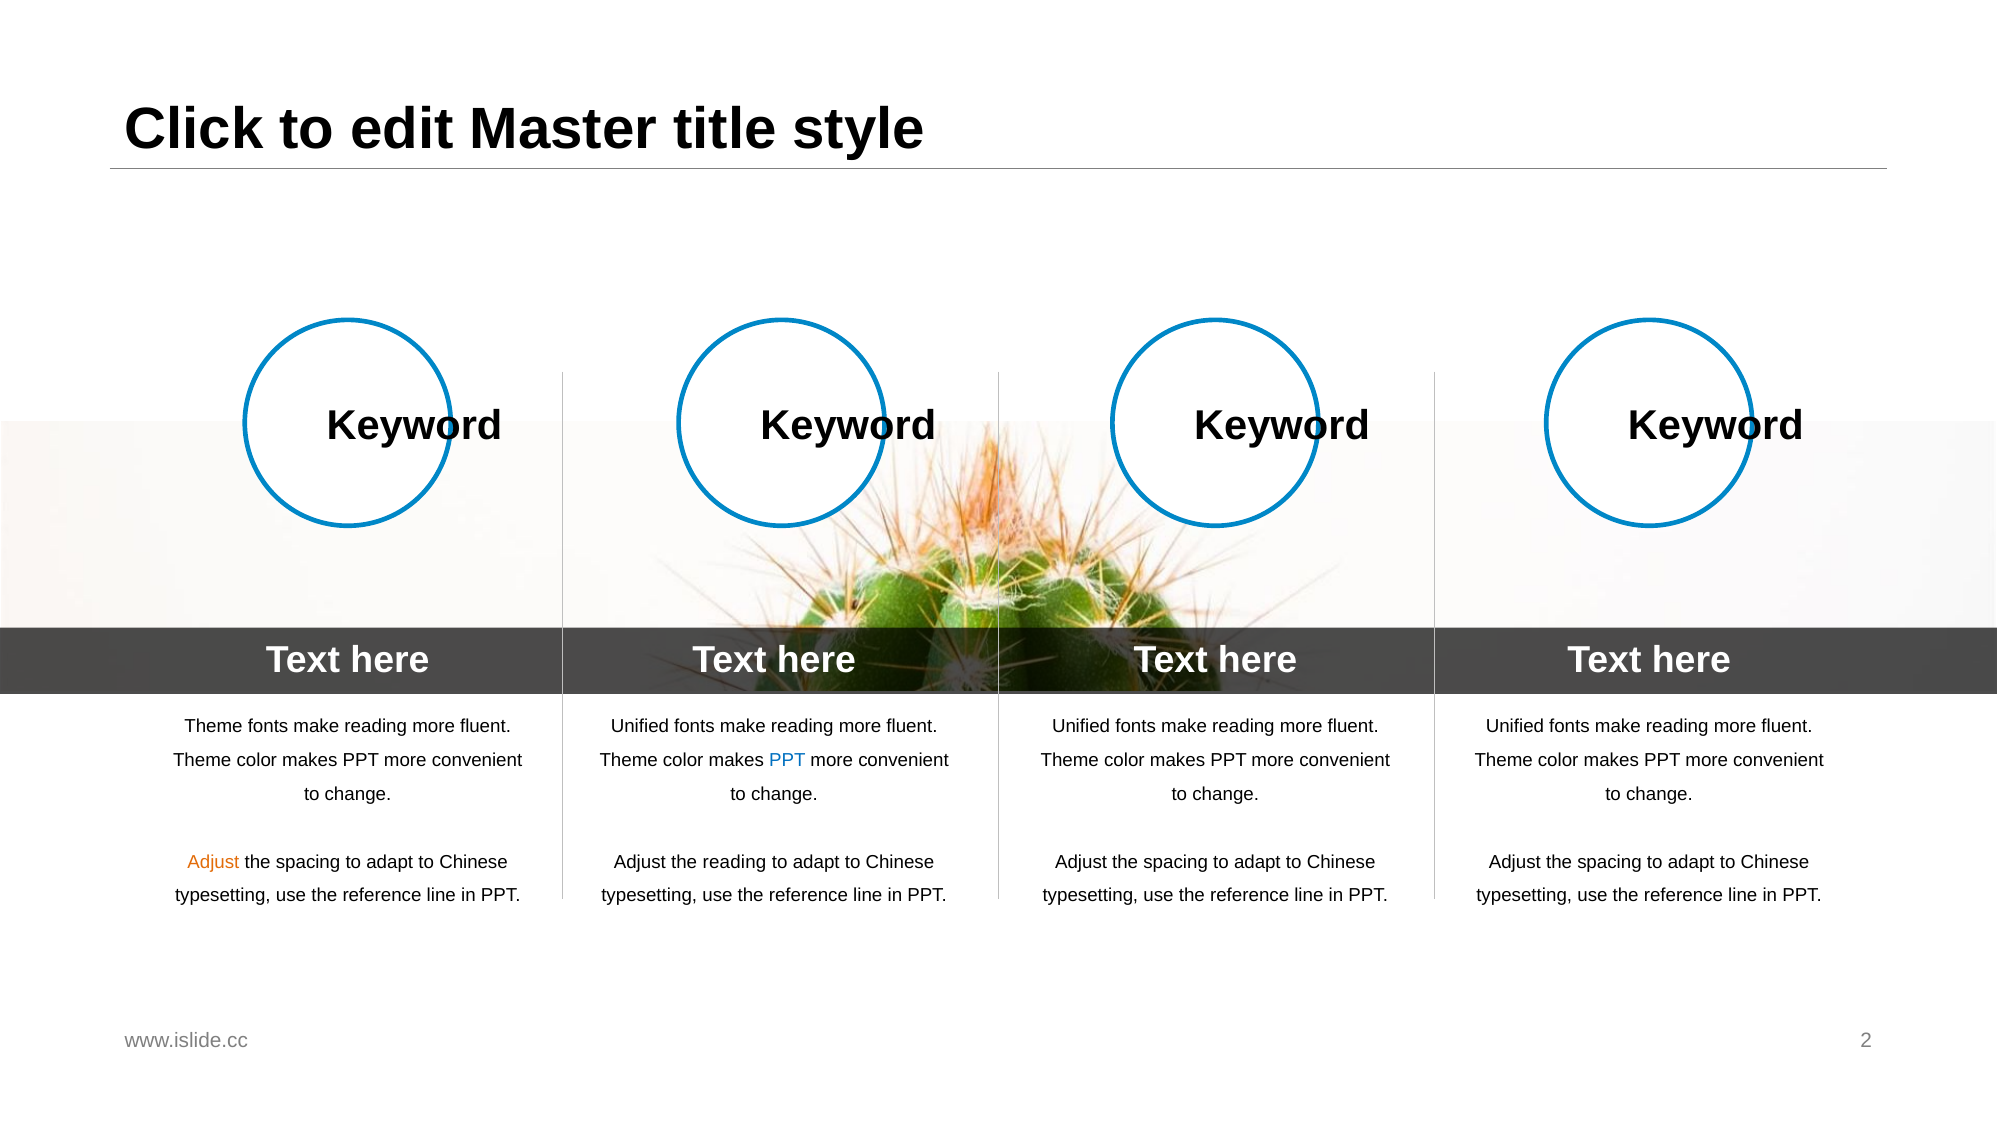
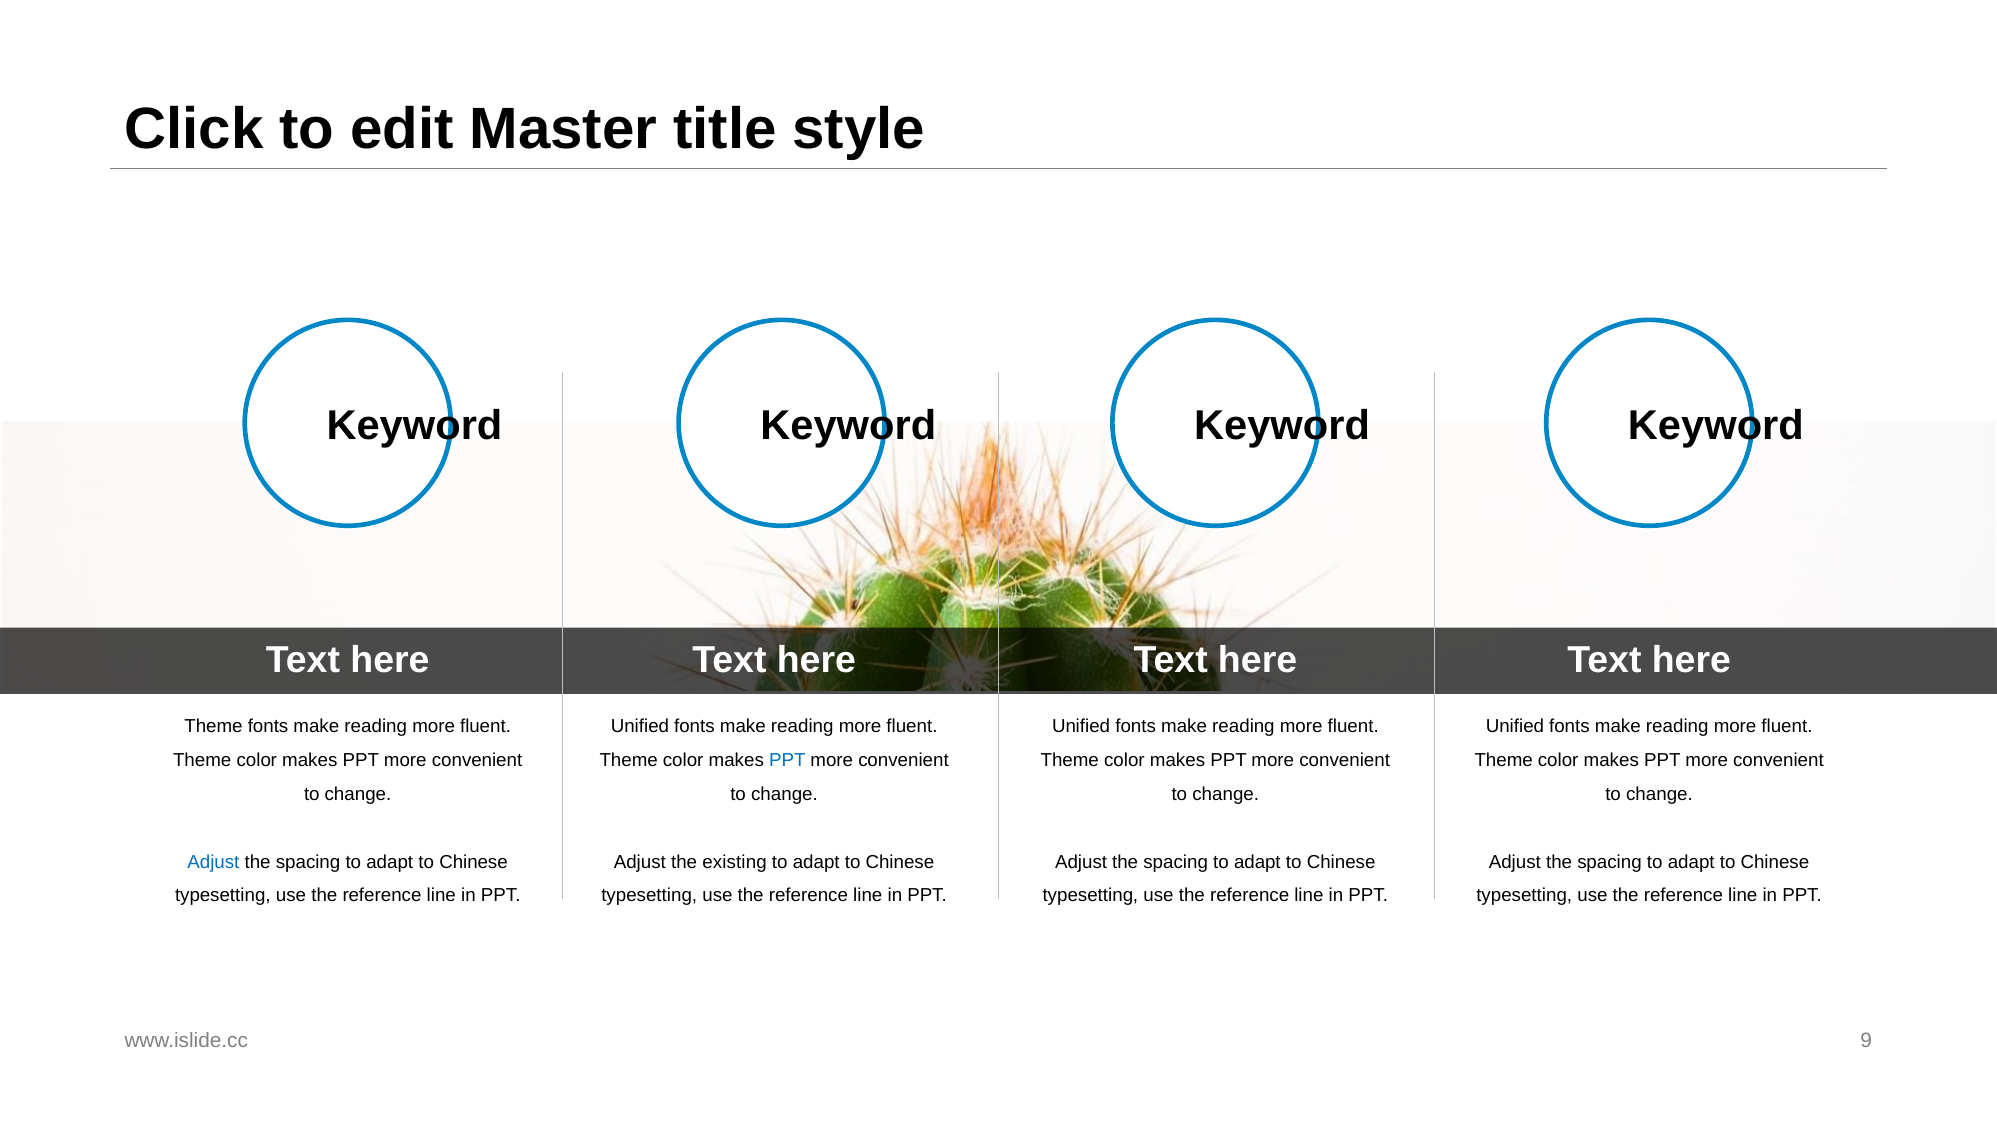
Adjust at (213, 862) colour: orange -> blue
the reading: reading -> existing
2: 2 -> 9
